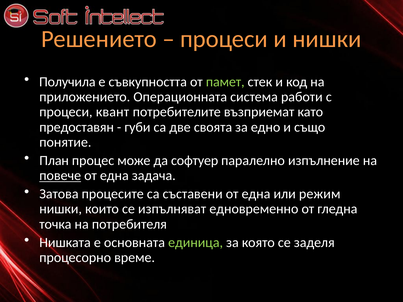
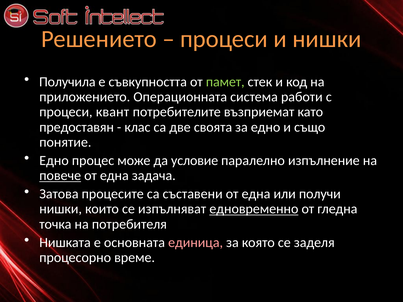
губи: губи -> клас
План at (54, 161): План -> Едно
софтуер: софтуер -> условие
режим: режим -> получи
едновременно underline: none -> present
единица colour: light green -> pink
